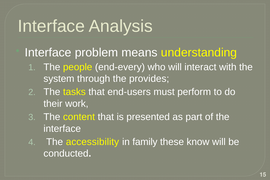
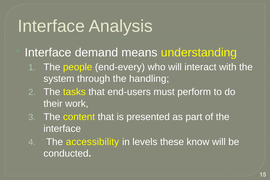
problem: problem -> demand
provides: provides -> handling
family: family -> levels
